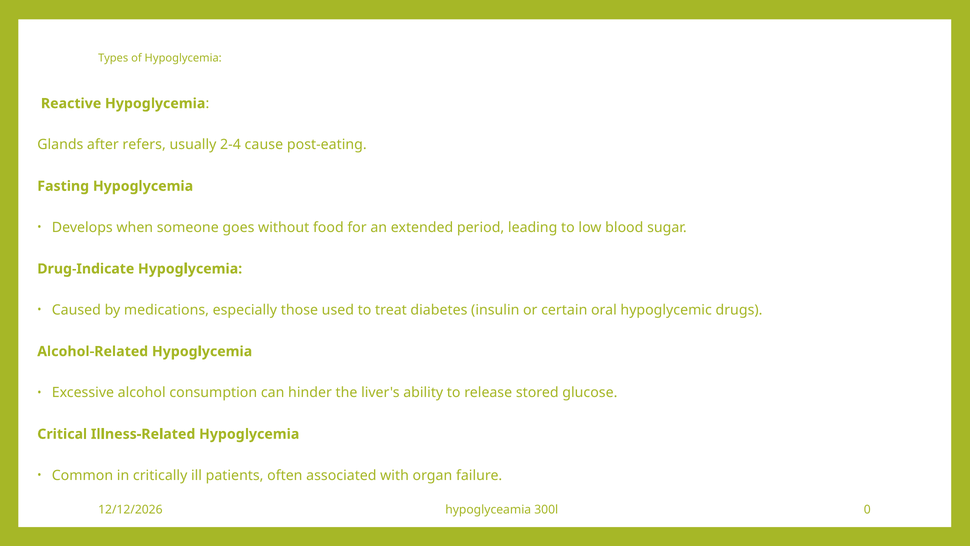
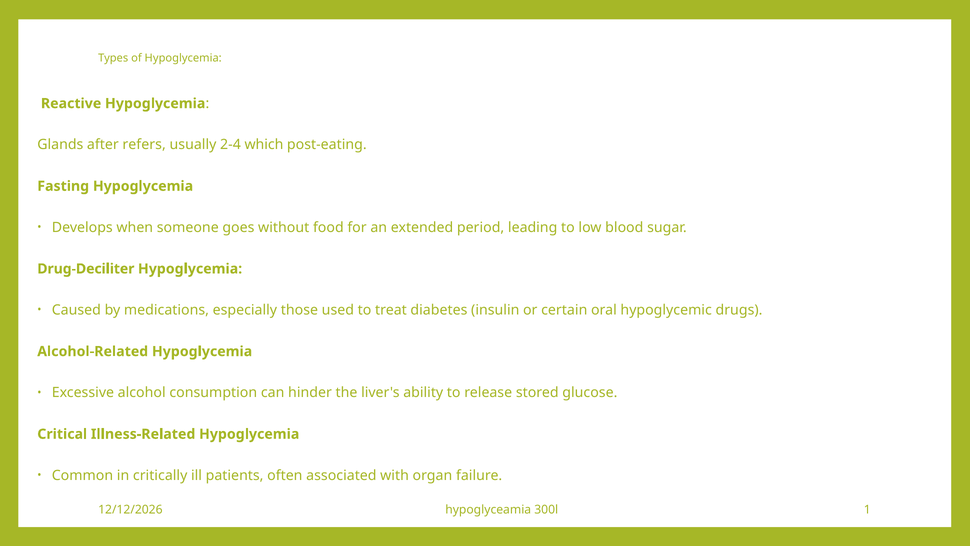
cause: cause -> which
Drug-Indicate: Drug-Indicate -> Drug-Deciliter
0: 0 -> 1
